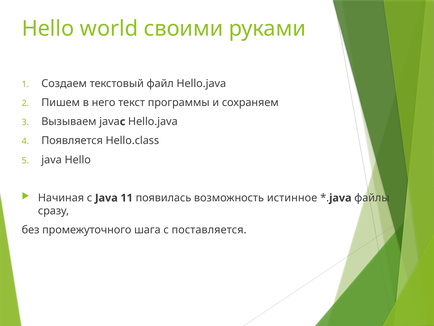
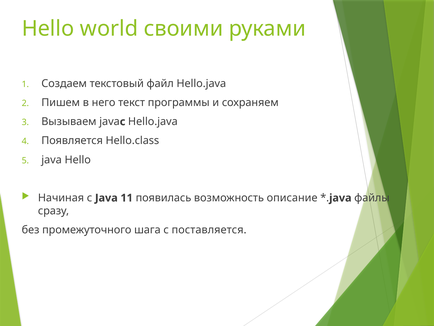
истинное: истинное -> описание
